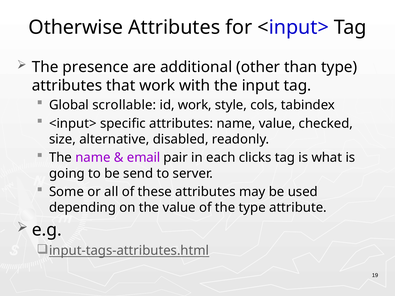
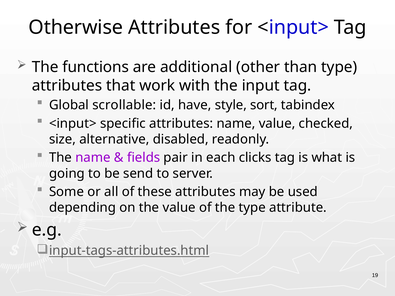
presence: presence -> functions
id work: work -> have
cols: cols -> sort
email: email -> fields
